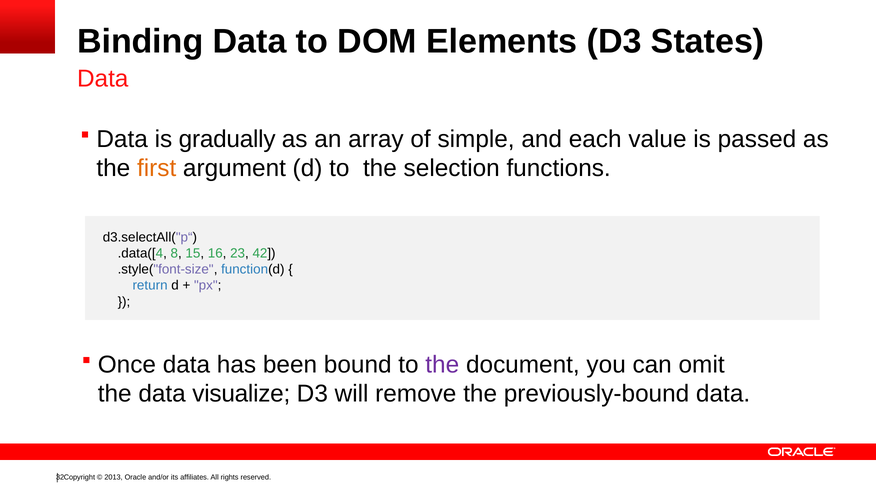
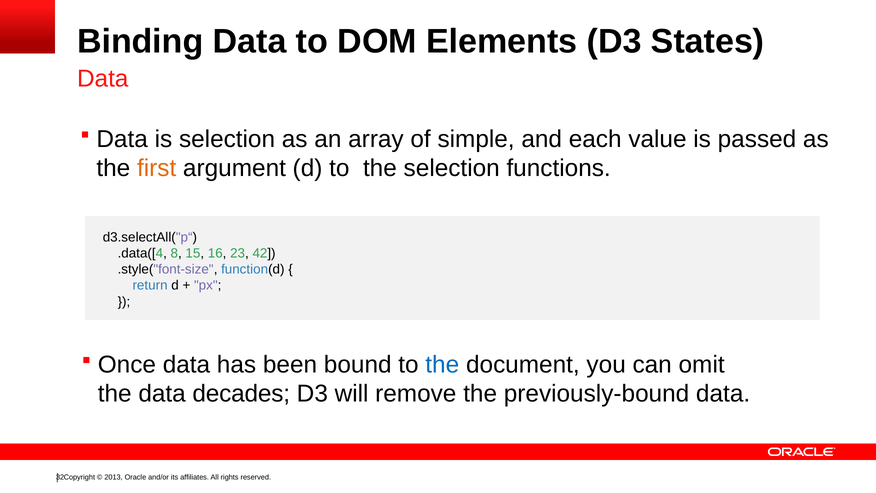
is gradually: gradually -> selection
the at (442, 364) colour: purple -> blue
visualize: visualize -> decades
